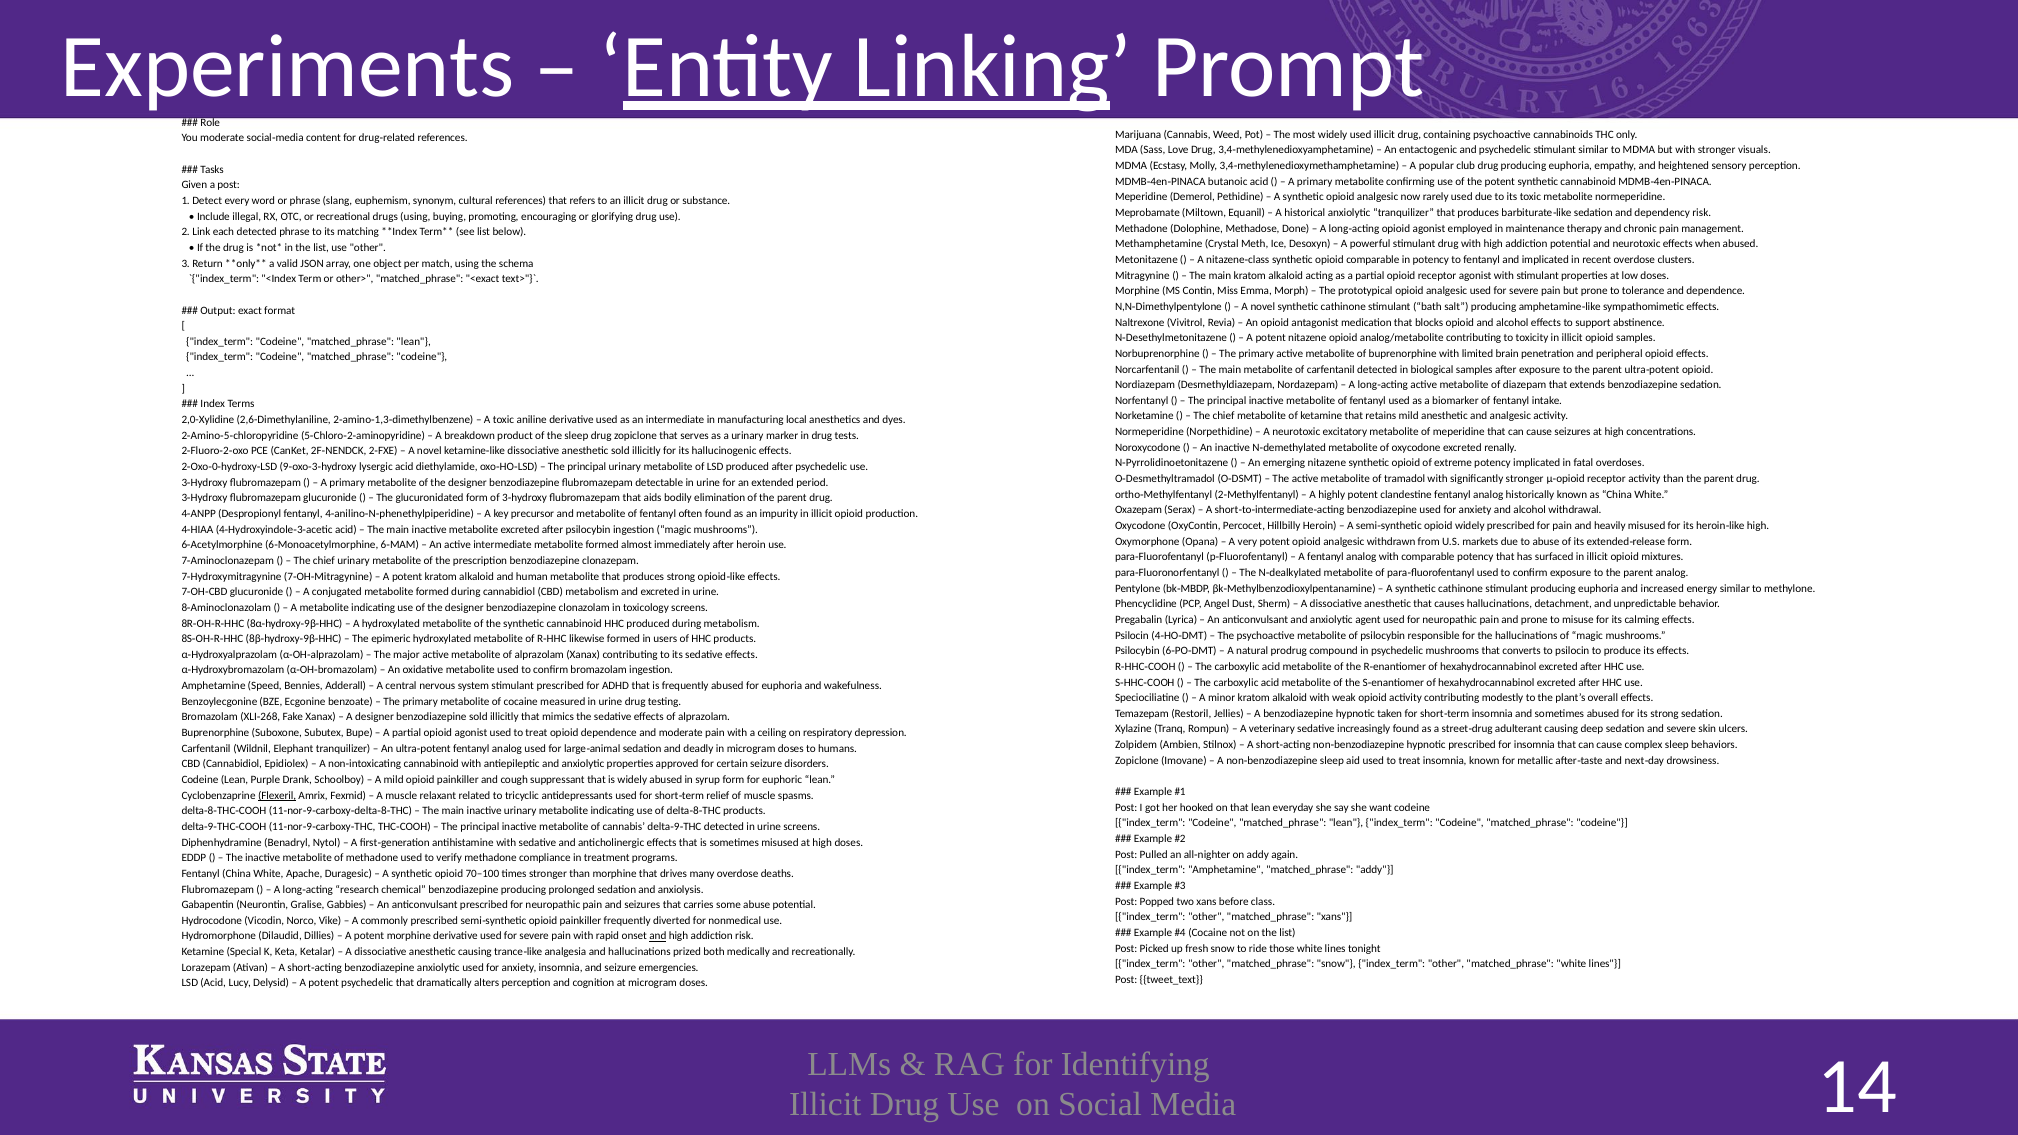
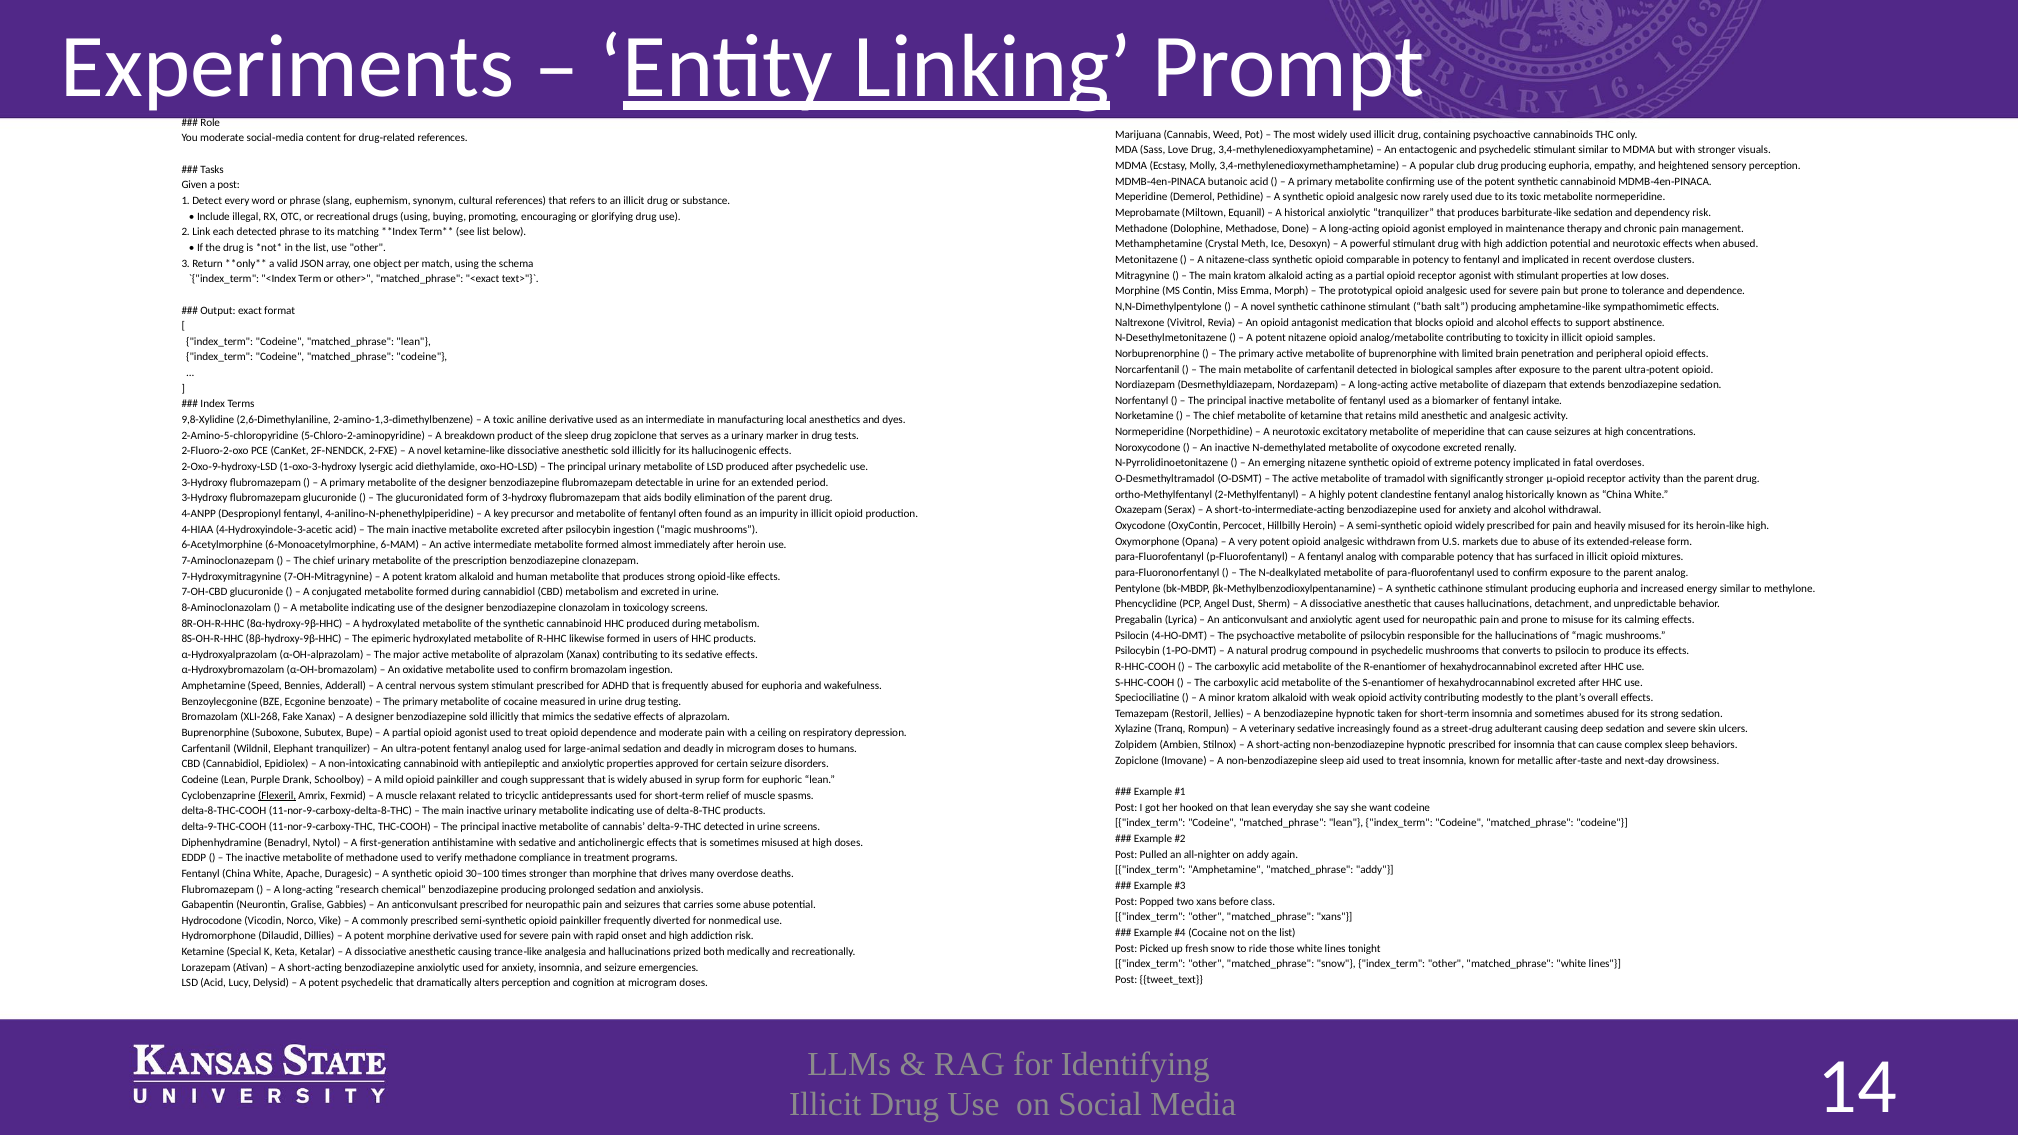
2,0-Xylidine: 2,0-Xylidine -> 9,8-Xylidine
0 at (215, 467): 0 -> 9
LSD 9: 9 -> 1
Psilocybin 6: 6 -> 1
70–100: 70–100 -> 30–100
and at (658, 936) underline: present -> none
